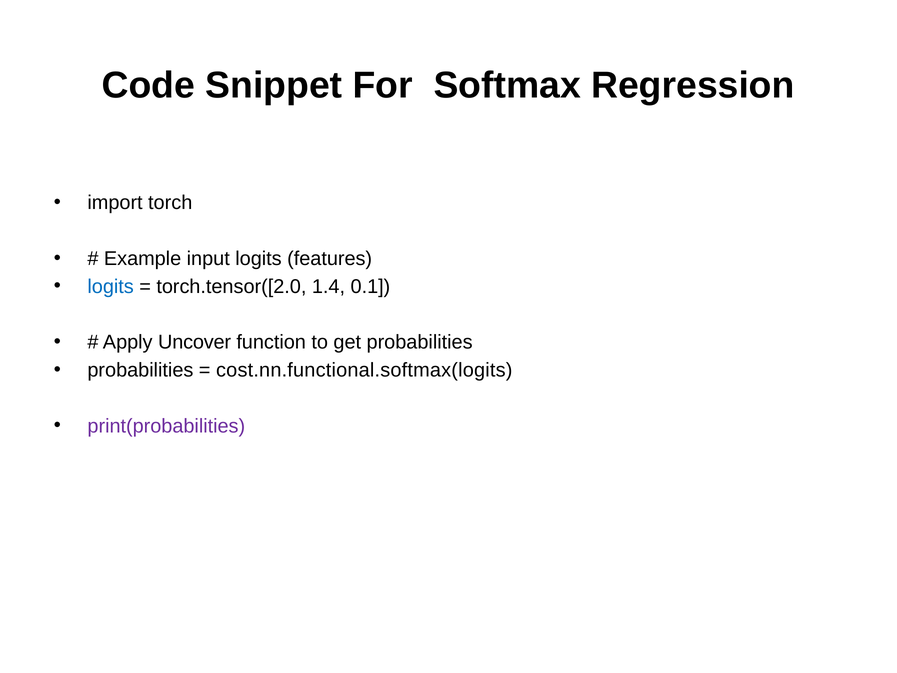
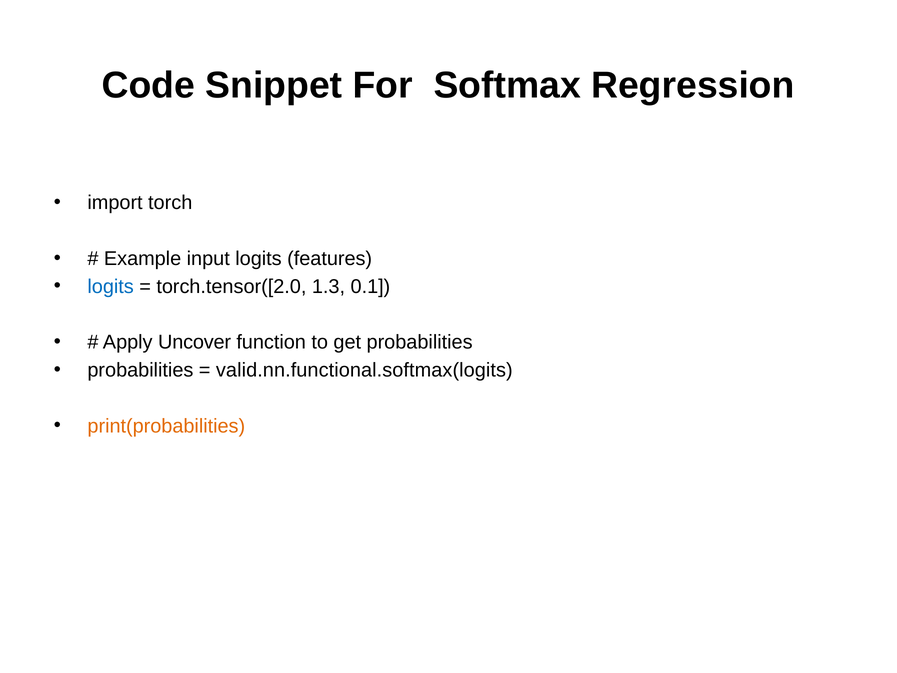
1.4: 1.4 -> 1.3
cost.nn.functional.softmax(logits: cost.nn.functional.softmax(logits -> valid.nn.functional.softmax(logits
print(probabilities colour: purple -> orange
